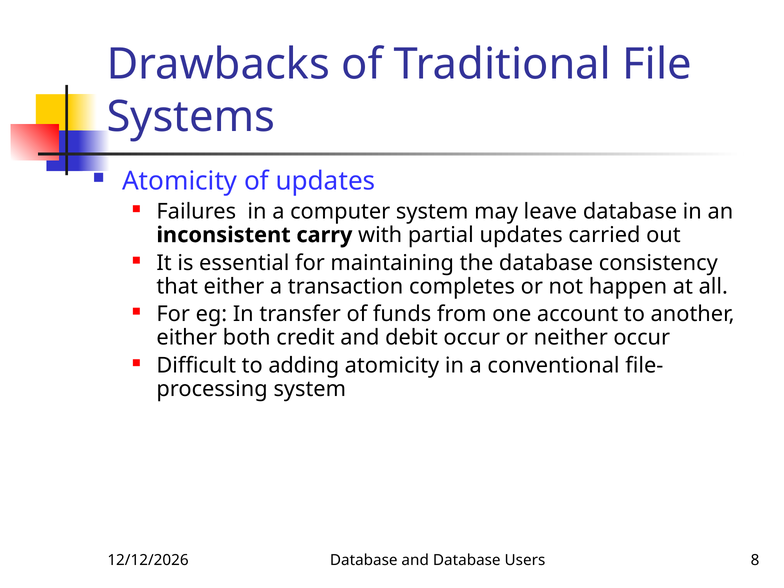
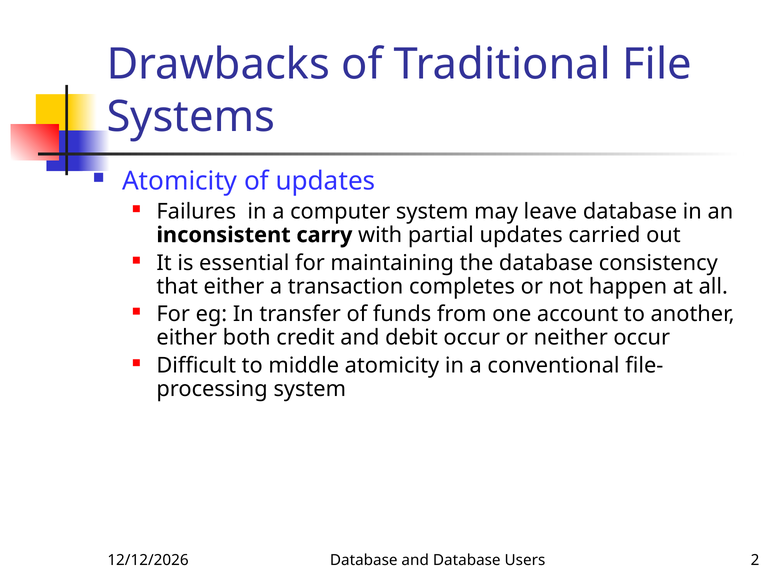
adding: adding -> middle
8: 8 -> 2
